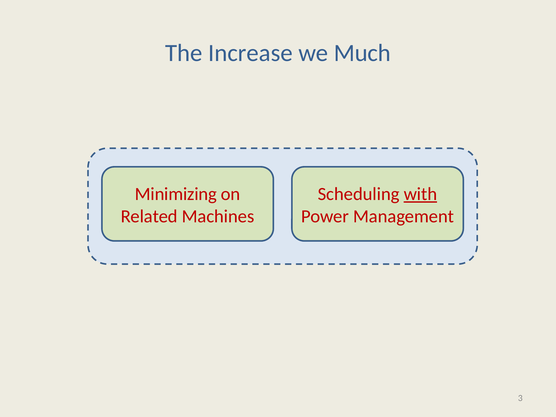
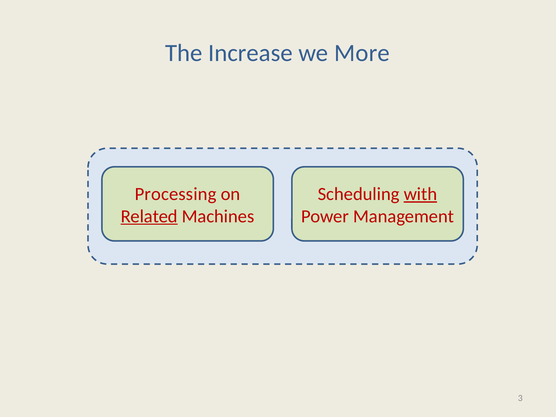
Much: Much -> More
Minimizing: Minimizing -> Processing
Related underline: none -> present
